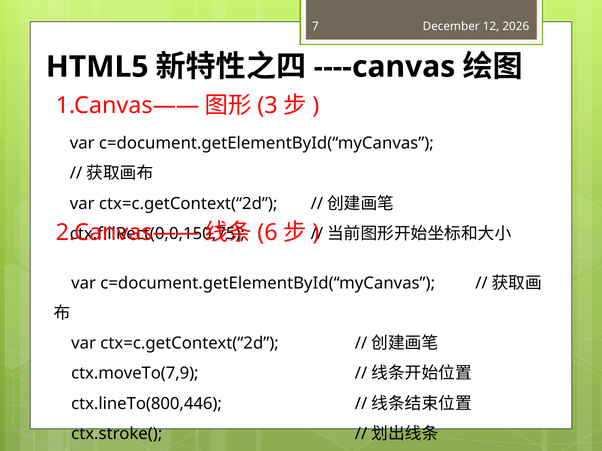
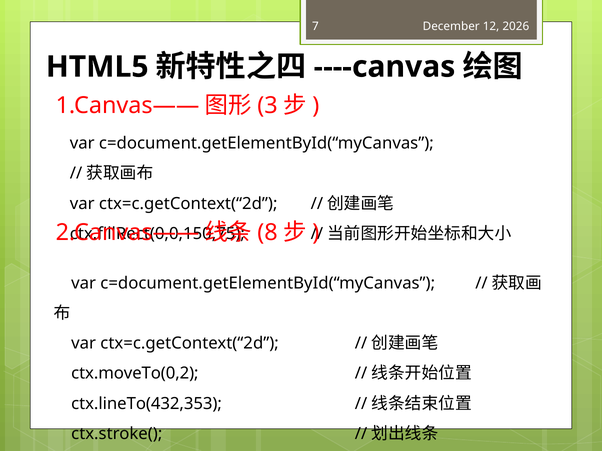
6: 6 -> 8
ctx.moveTo(7,9: ctx.moveTo(7,9 -> ctx.moveTo(0,2
ctx.lineTo(800,446: ctx.lineTo(800,446 -> ctx.lineTo(432,353
